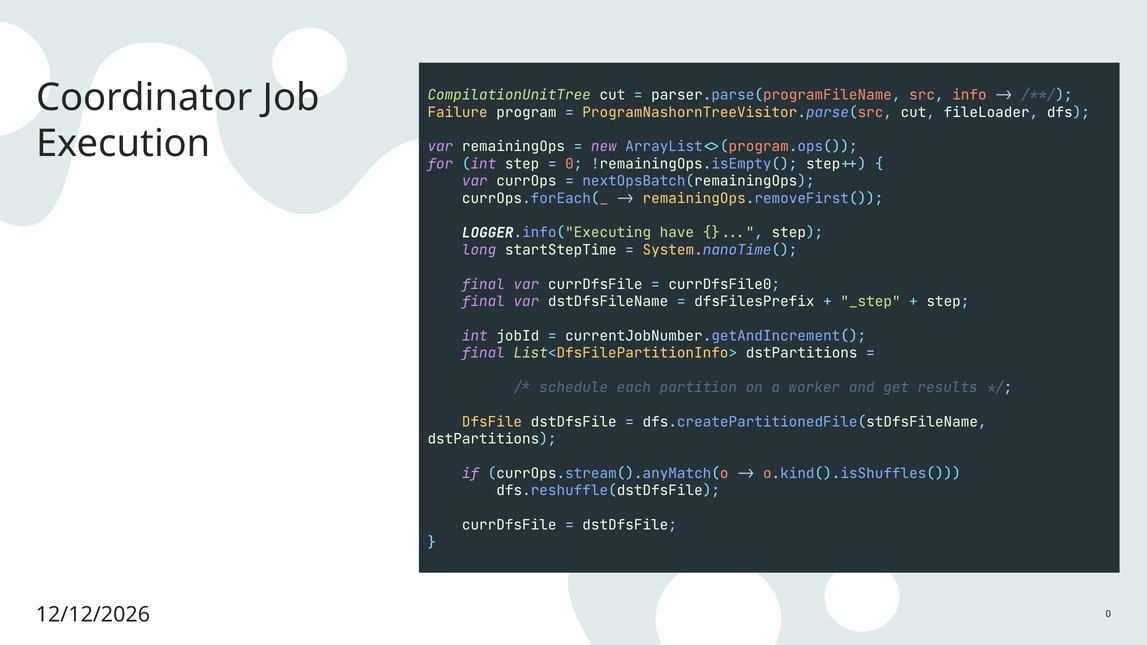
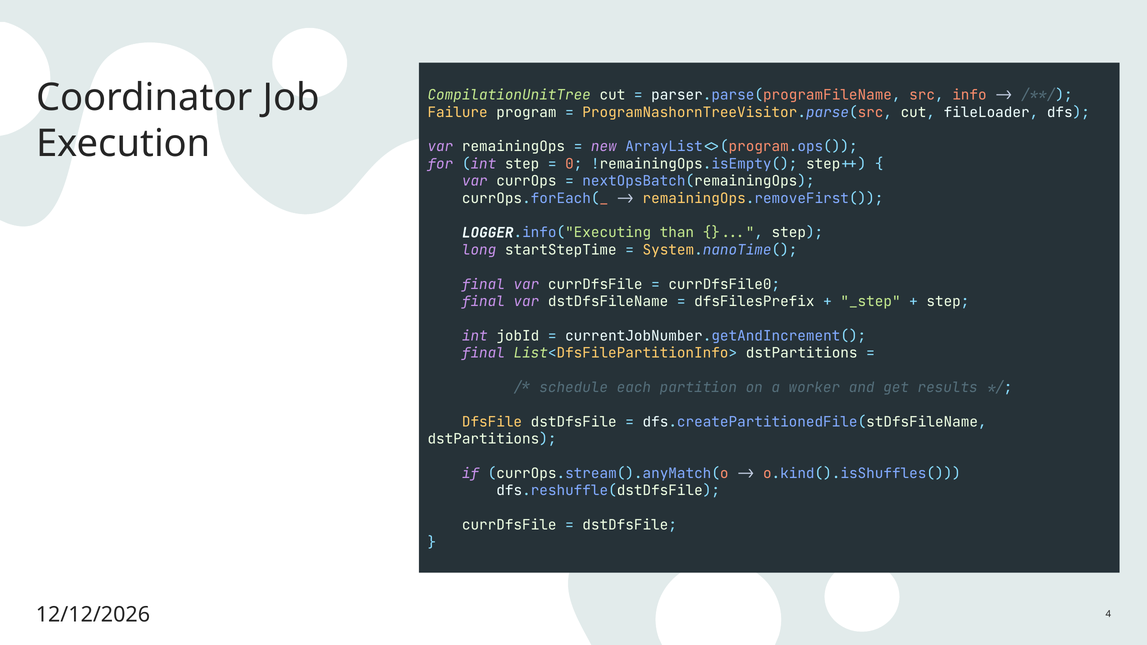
have: have -> than
0 at (1108, 614): 0 -> 4
